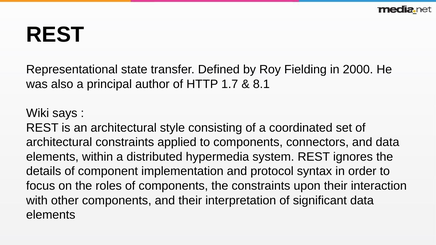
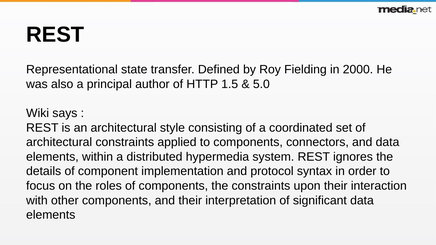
1.7: 1.7 -> 1.5
8.1: 8.1 -> 5.0
